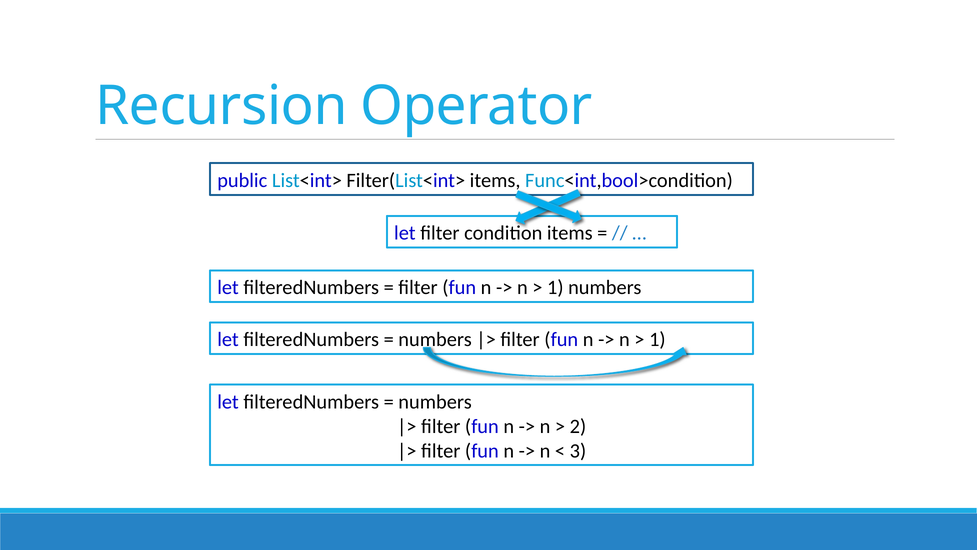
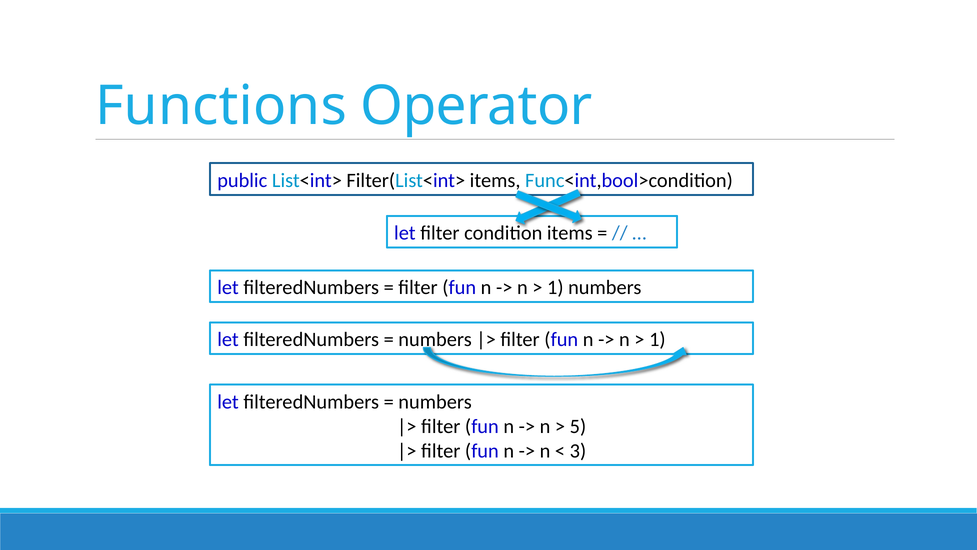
Recursion: Recursion -> Functions
2: 2 -> 5
